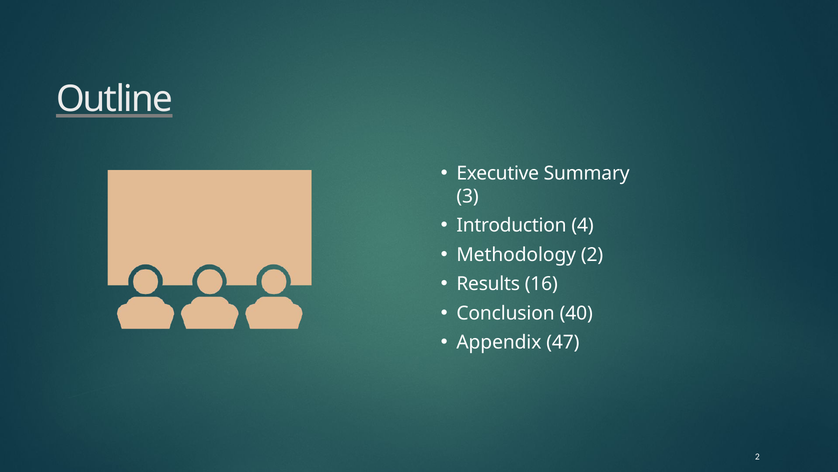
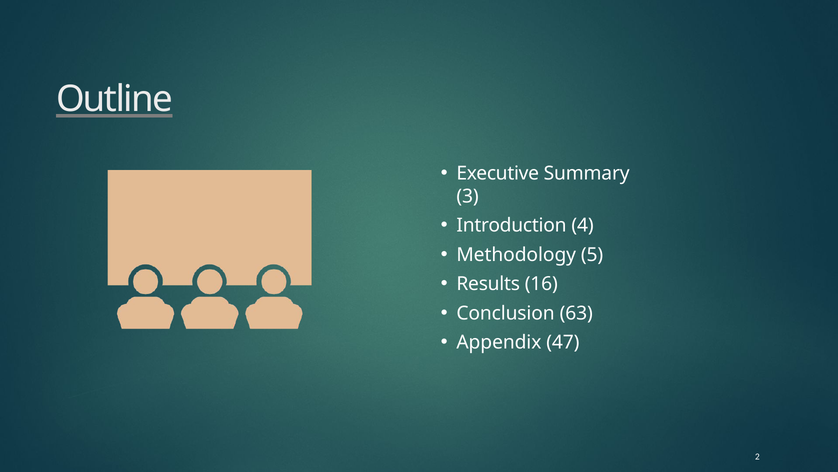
Methodology 2: 2 -> 5
40: 40 -> 63
